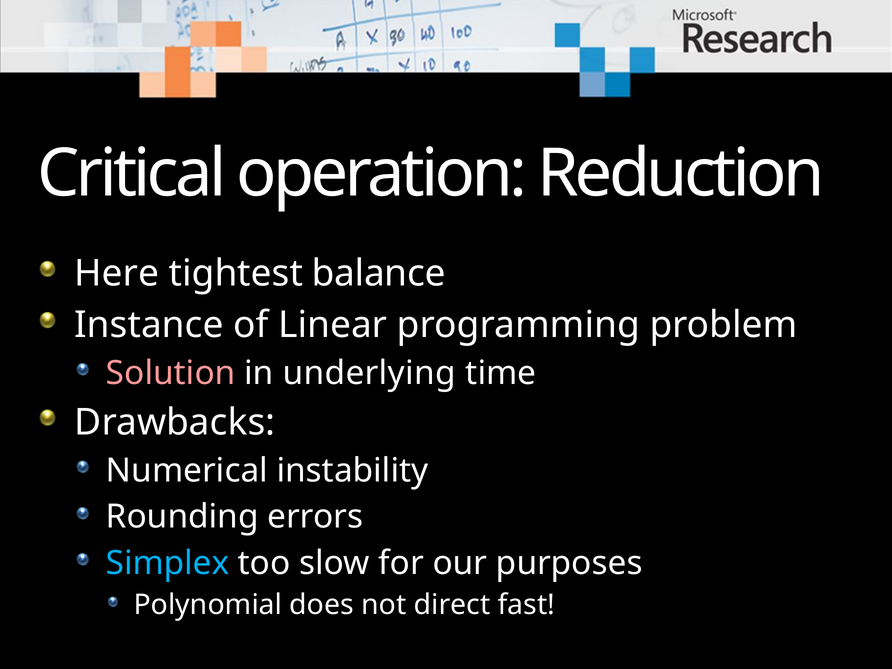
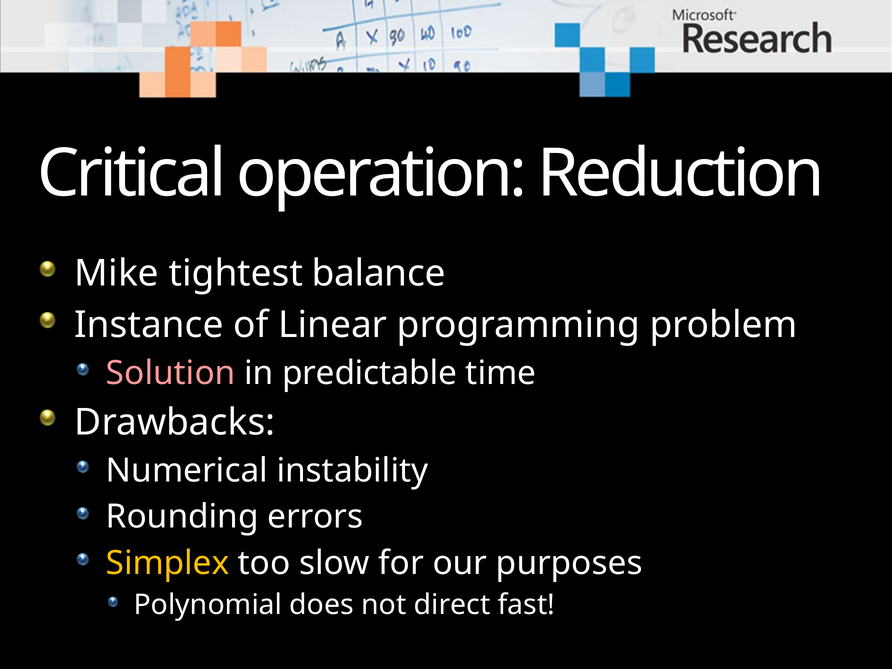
Here: Here -> Mike
underlying: underlying -> predictable
Simplex colour: light blue -> yellow
